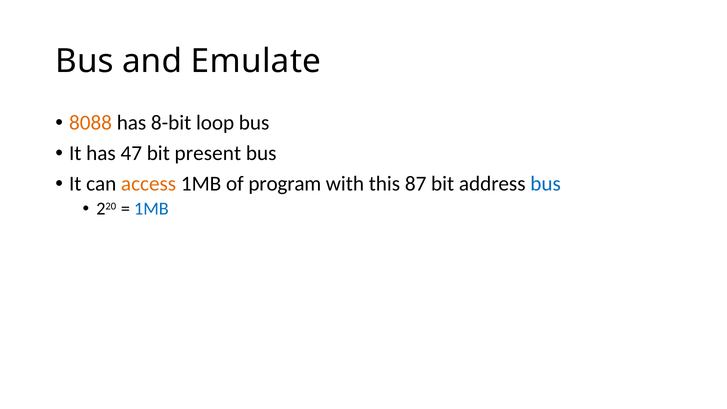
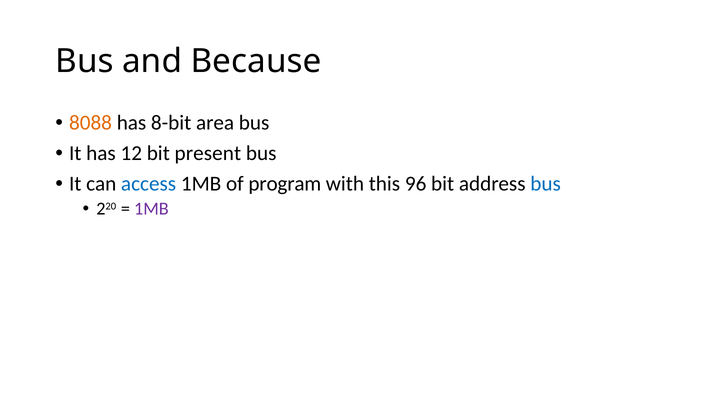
Emulate: Emulate -> Because
loop: loop -> area
47: 47 -> 12
access colour: orange -> blue
87: 87 -> 96
1MB at (151, 209) colour: blue -> purple
